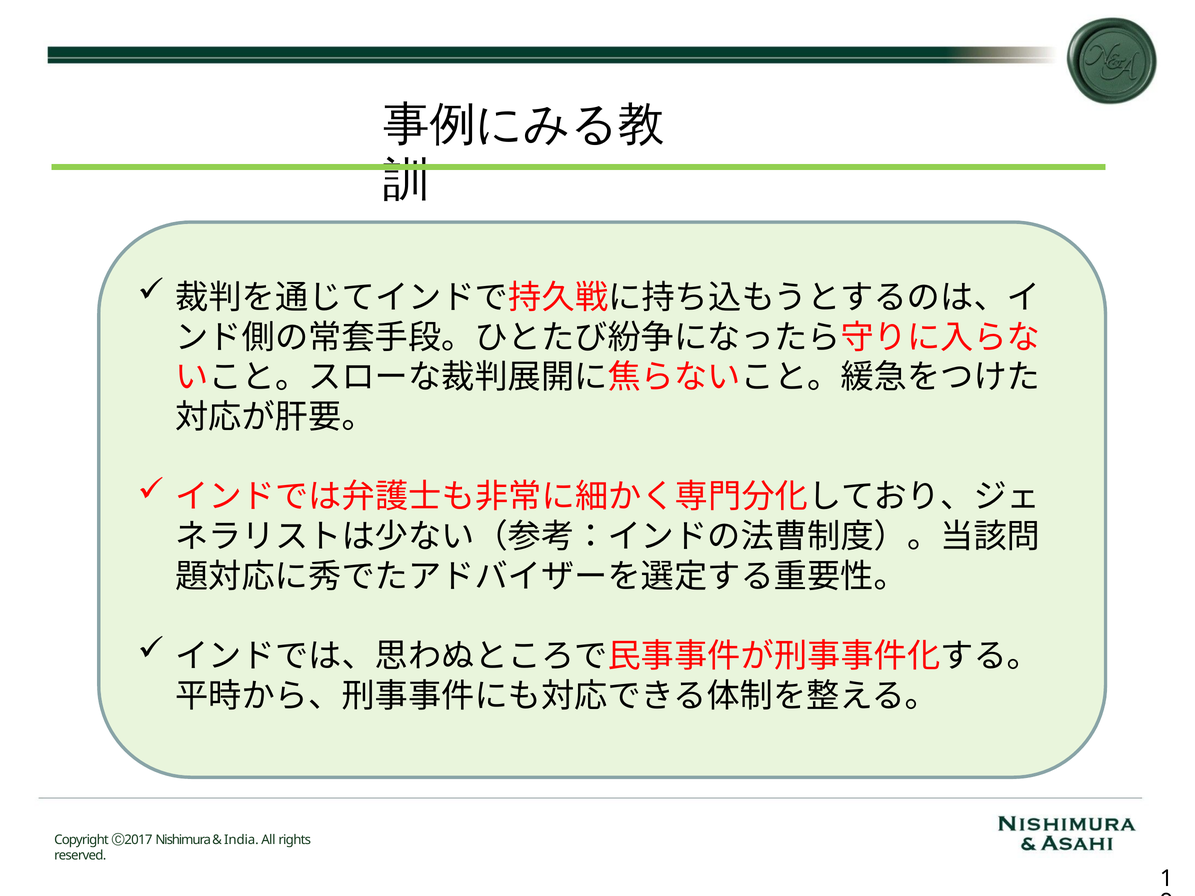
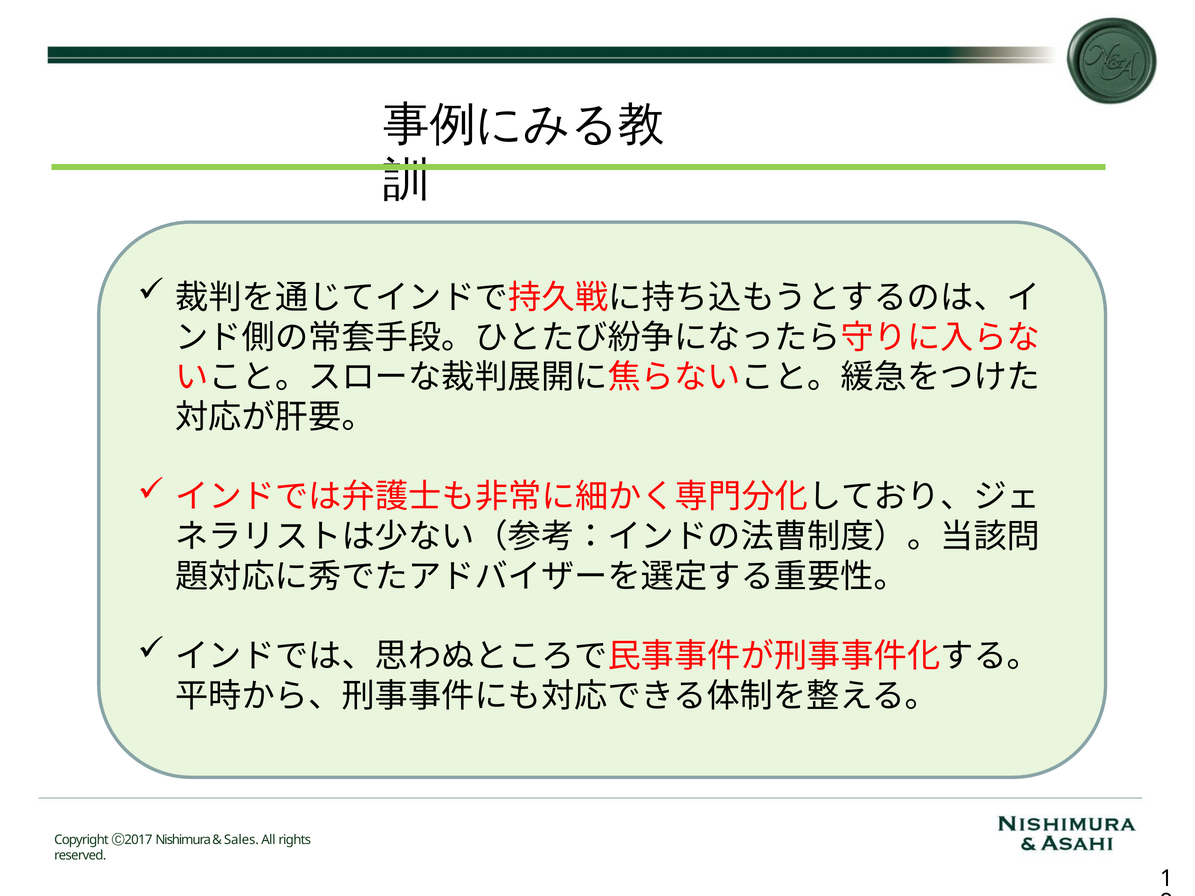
India: India -> Sales
